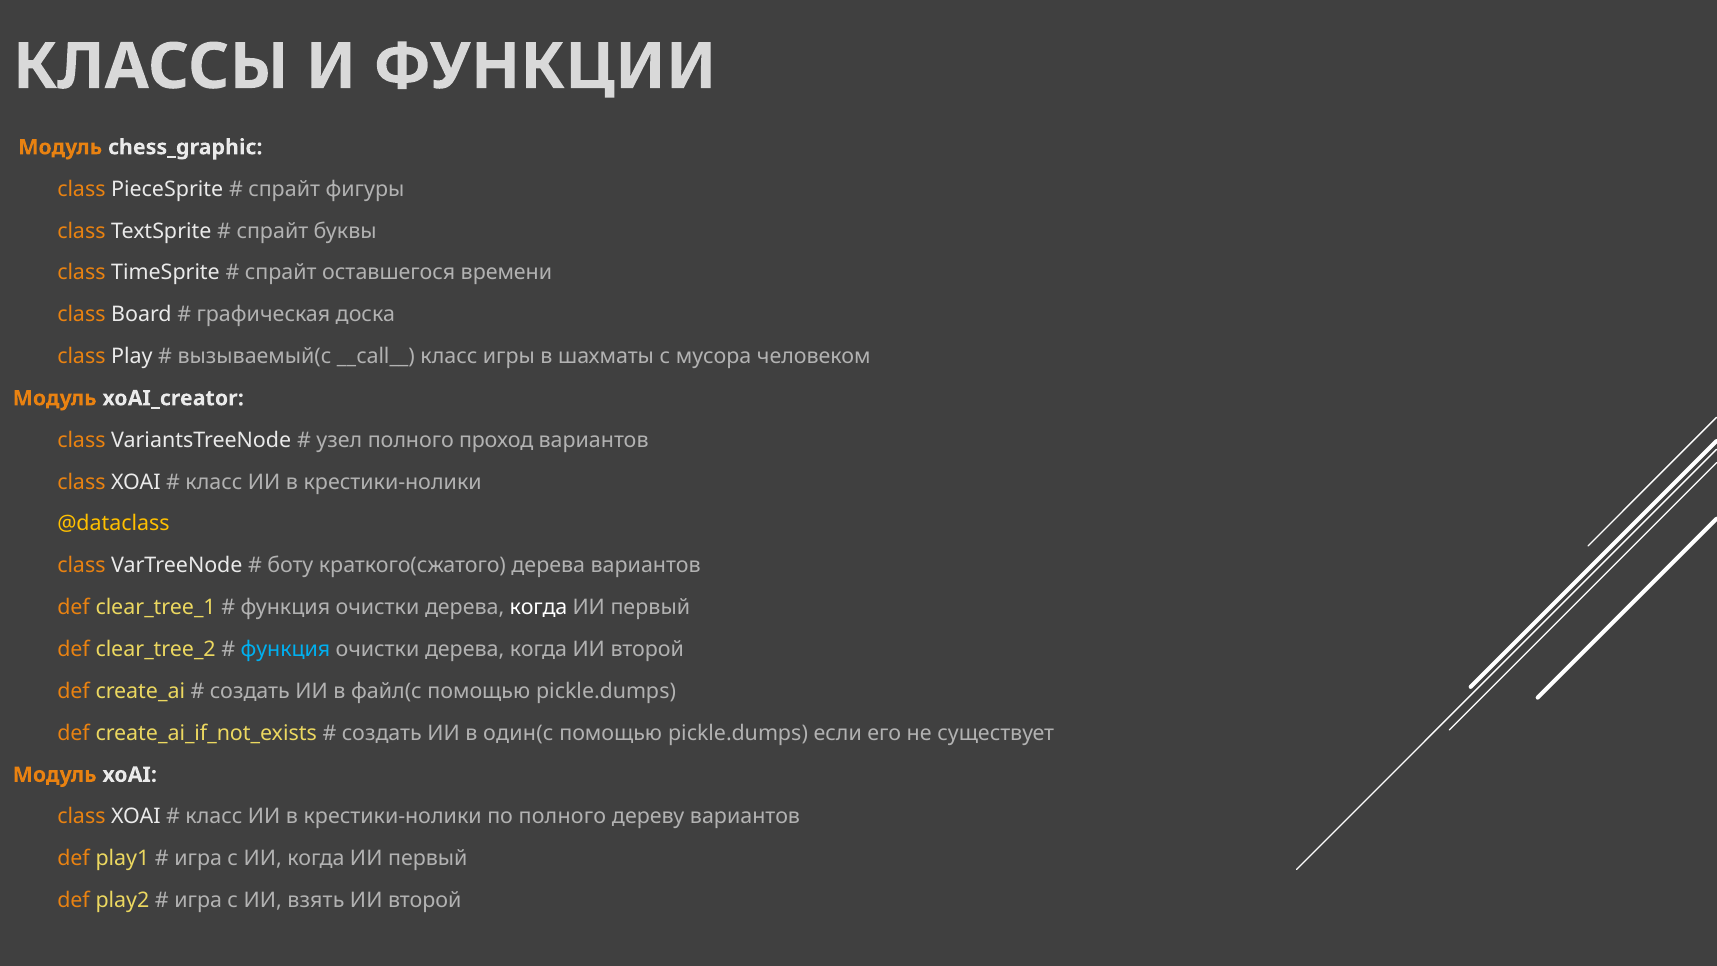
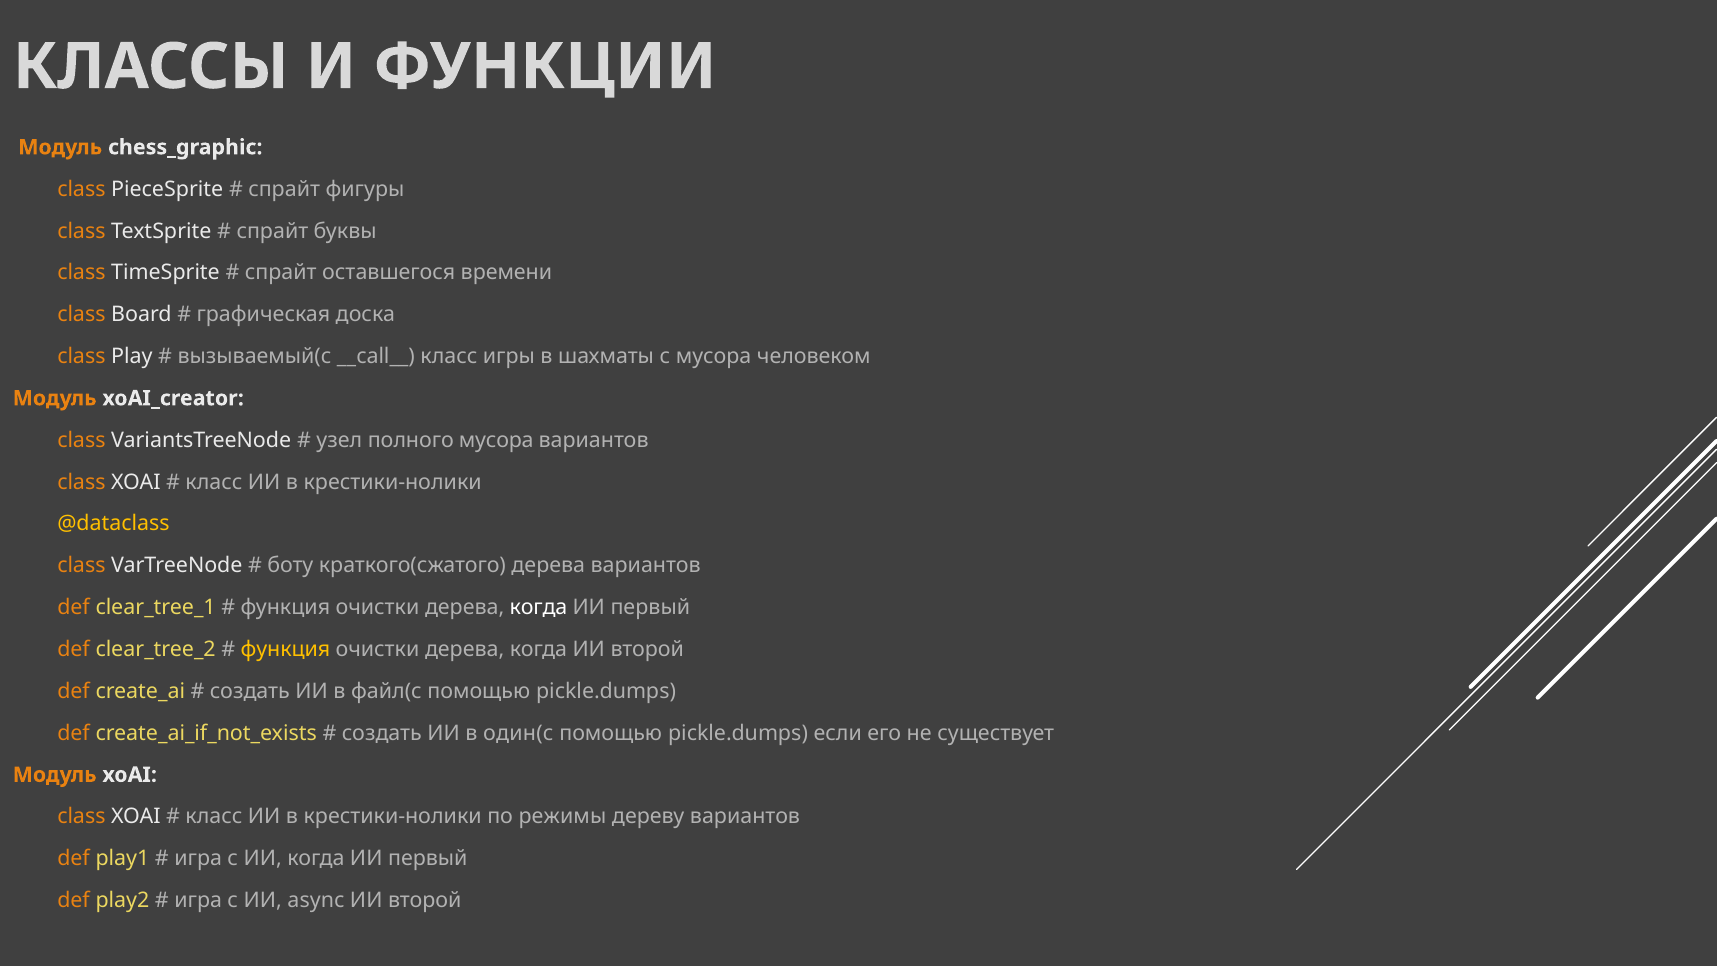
полного проход: проход -> мусора
функция at (285, 649) colour: light blue -> yellow
по полного: полного -> режимы
взять: взять -> async
